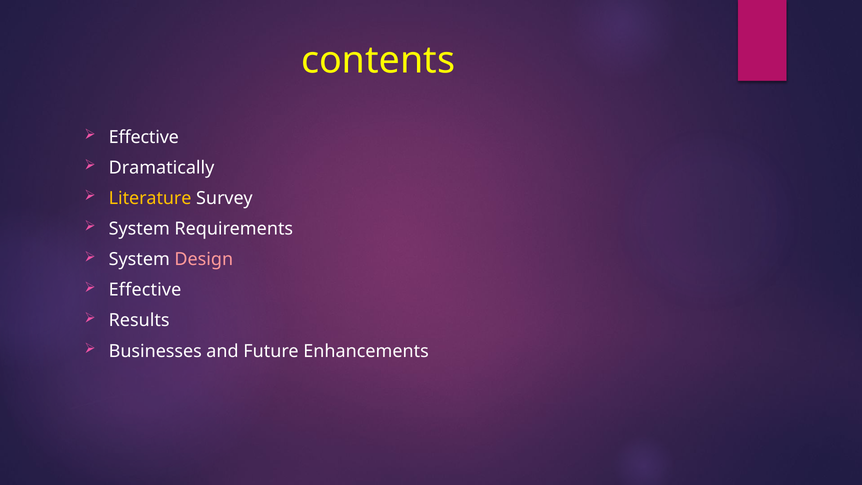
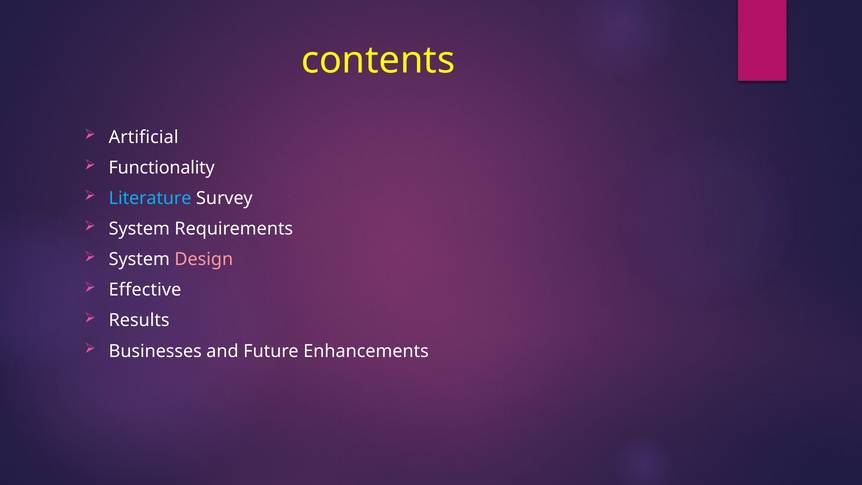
Effective at (144, 137): Effective -> Artificial
Dramatically: Dramatically -> Functionality
Literature colour: yellow -> light blue
